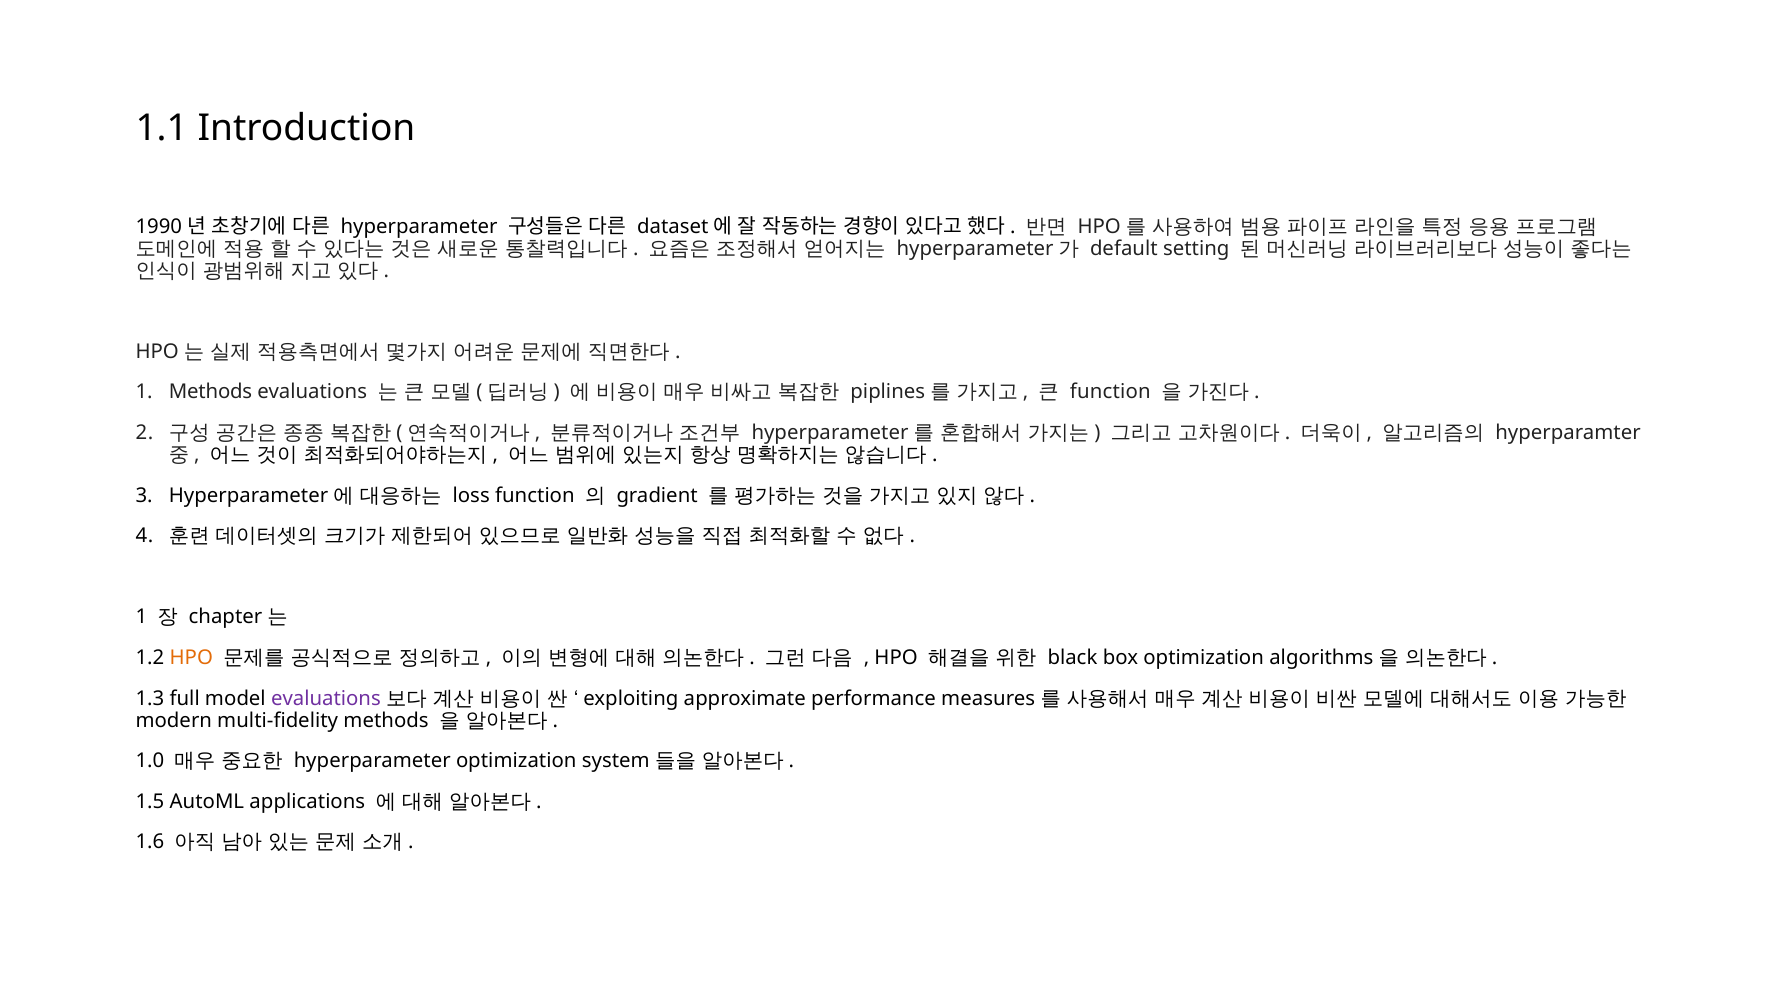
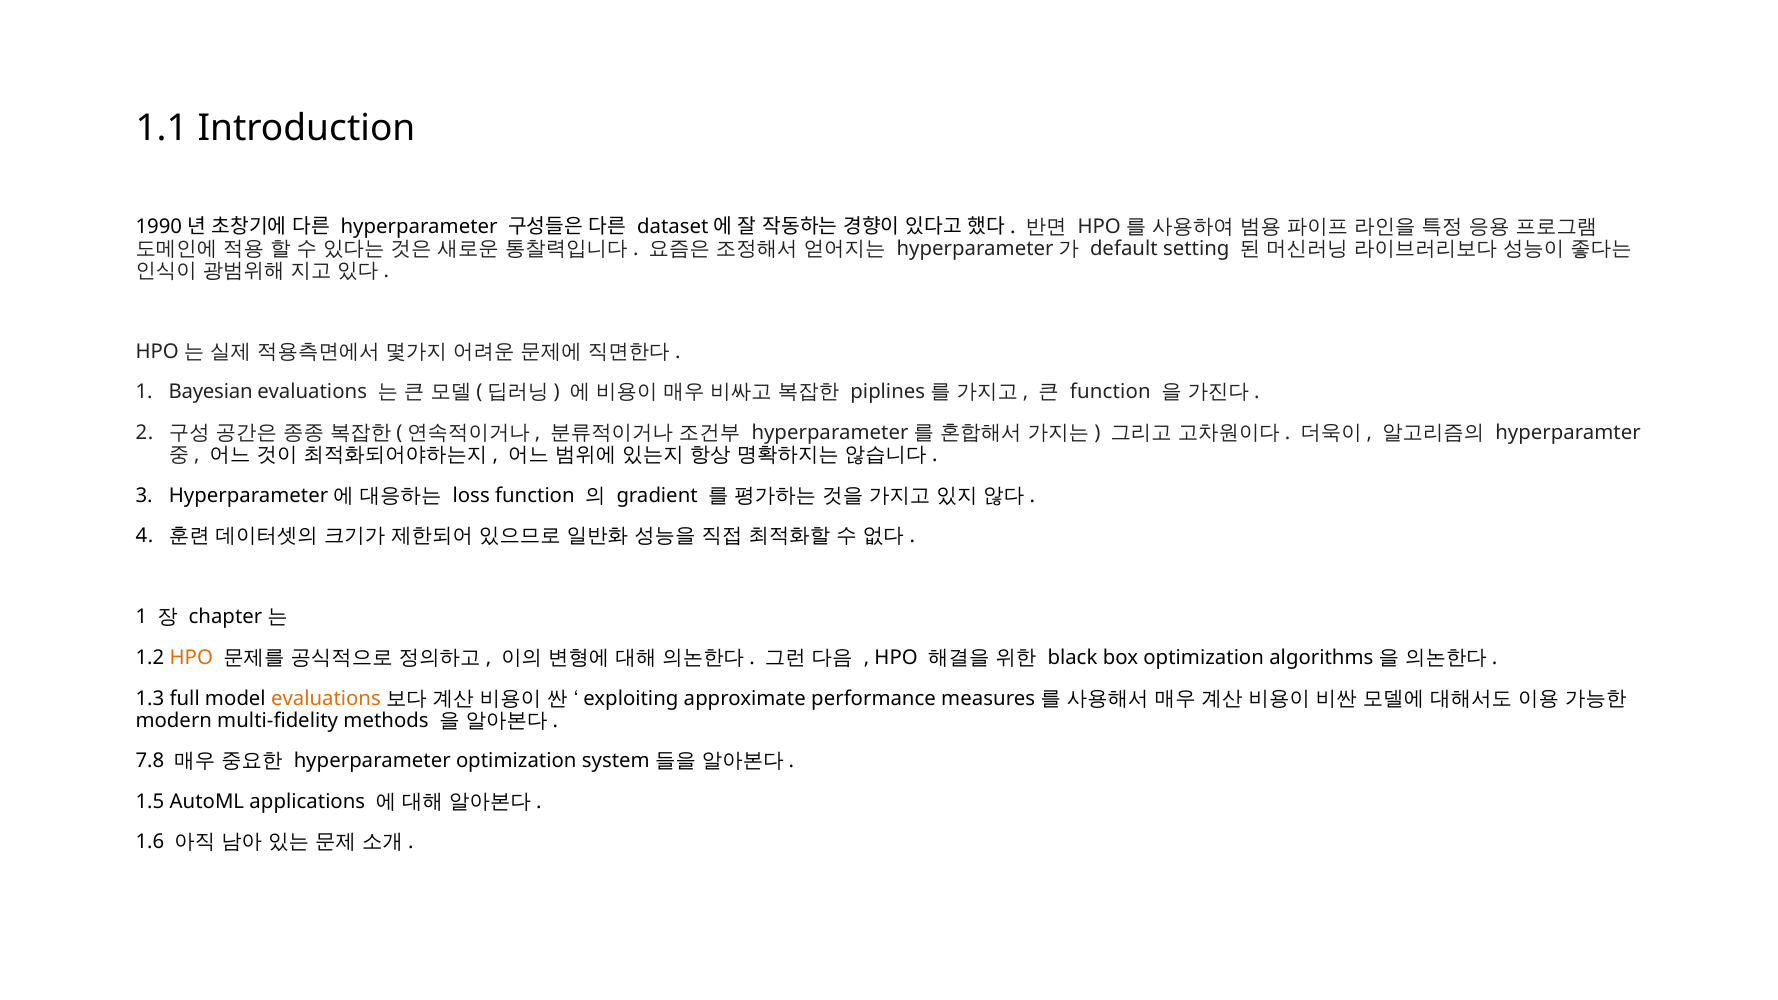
1 Methods: Methods -> Bayesian
evaluations at (326, 698) colour: purple -> orange
1.0: 1.0 -> 7.8
